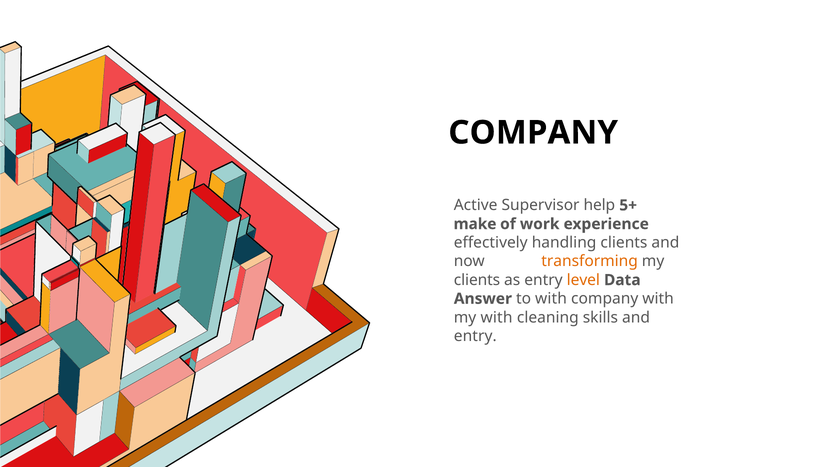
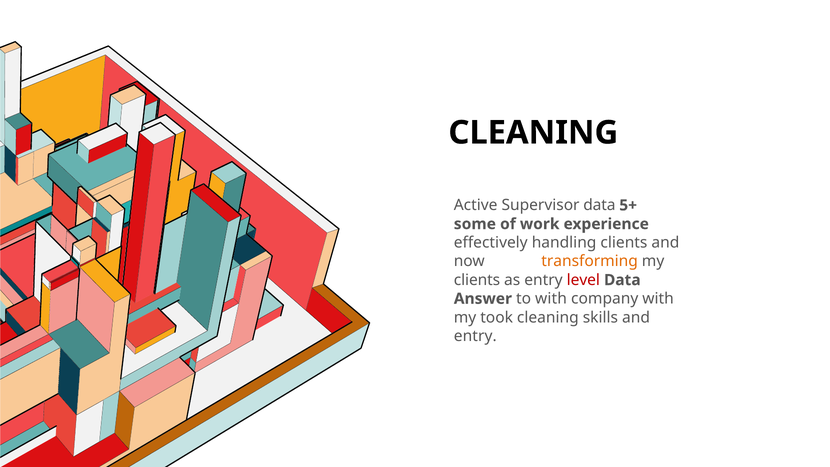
COMPANY at (533, 133): COMPANY -> CLEANING
Supervisor help: help -> data
make: make -> some
level colour: orange -> red
my with: with -> took
